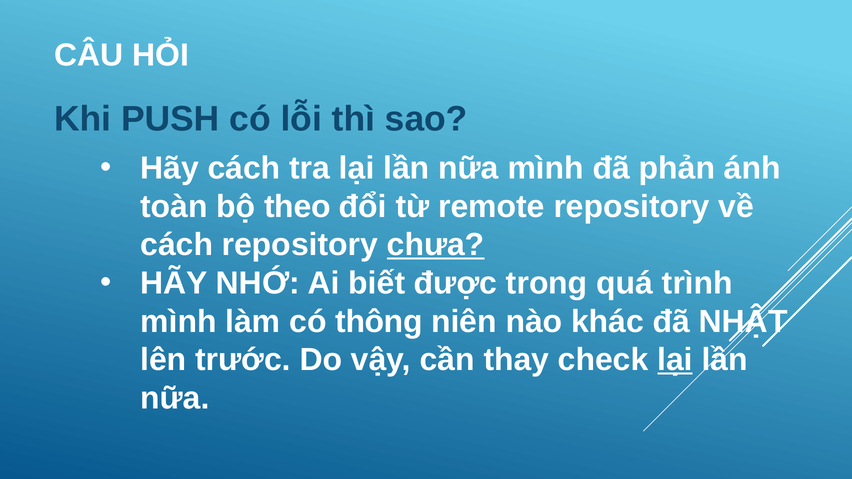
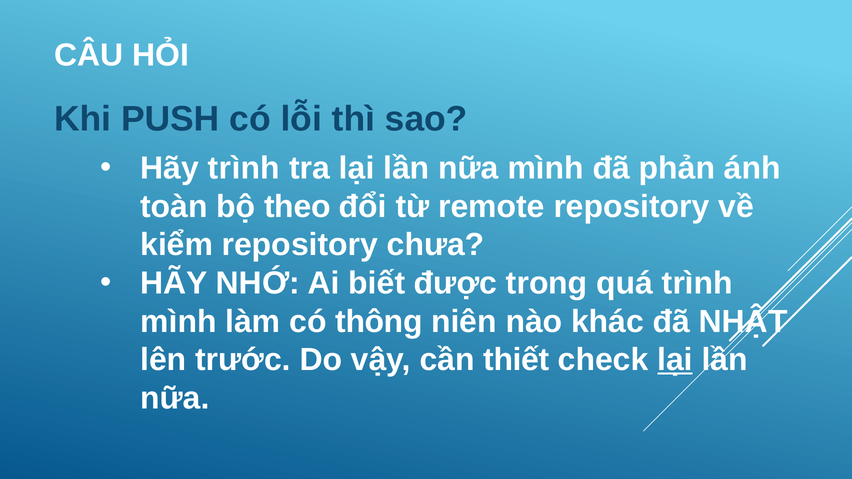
Hãy cách: cách -> trình
cách at (177, 245): cách -> kiểm
chưa underline: present -> none
thay: thay -> thiết
